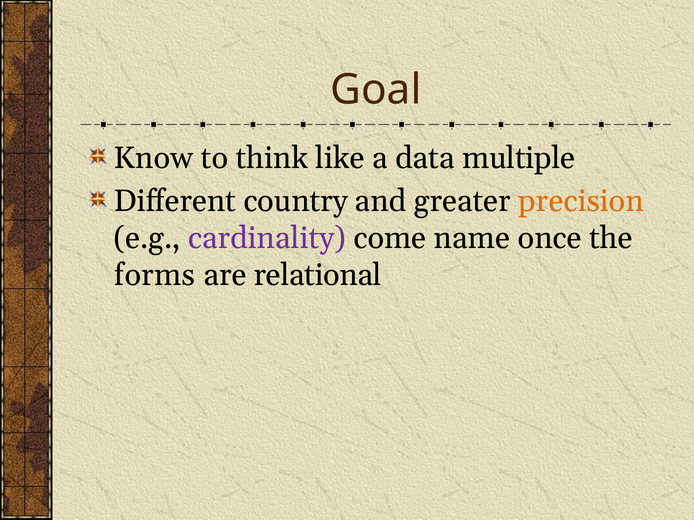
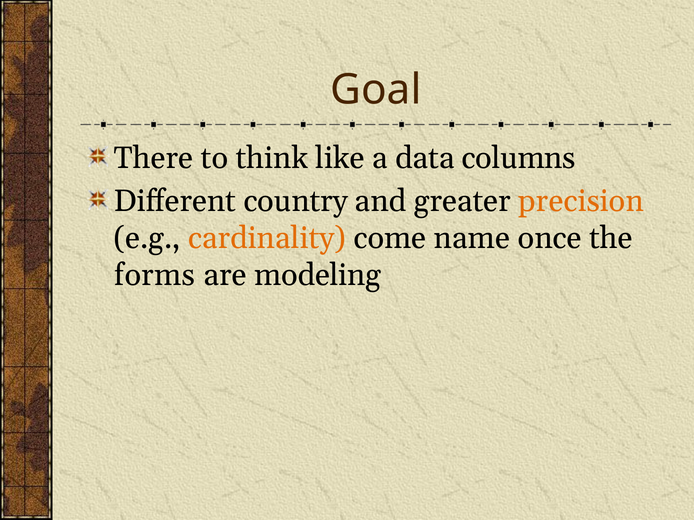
Know: Know -> There
multiple: multiple -> columns
cardinality colour: purple -> orange
relational: relational -> modeling
